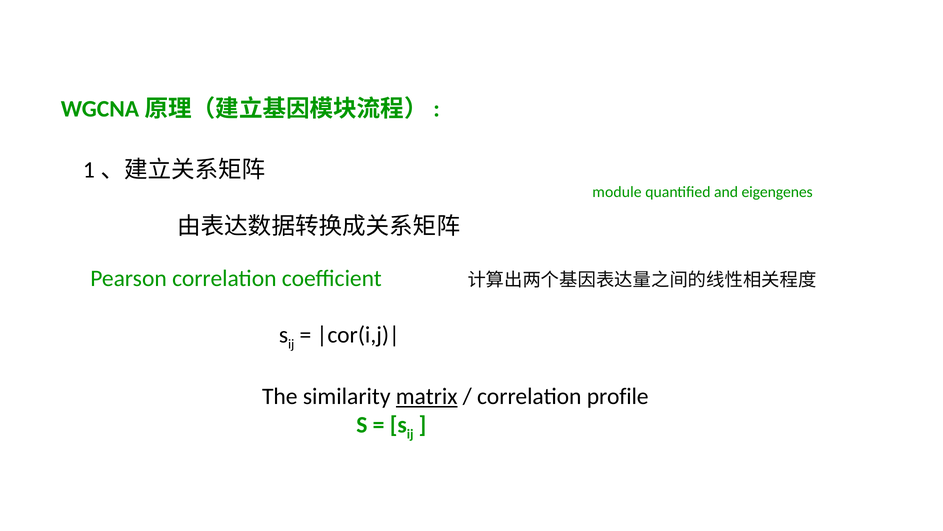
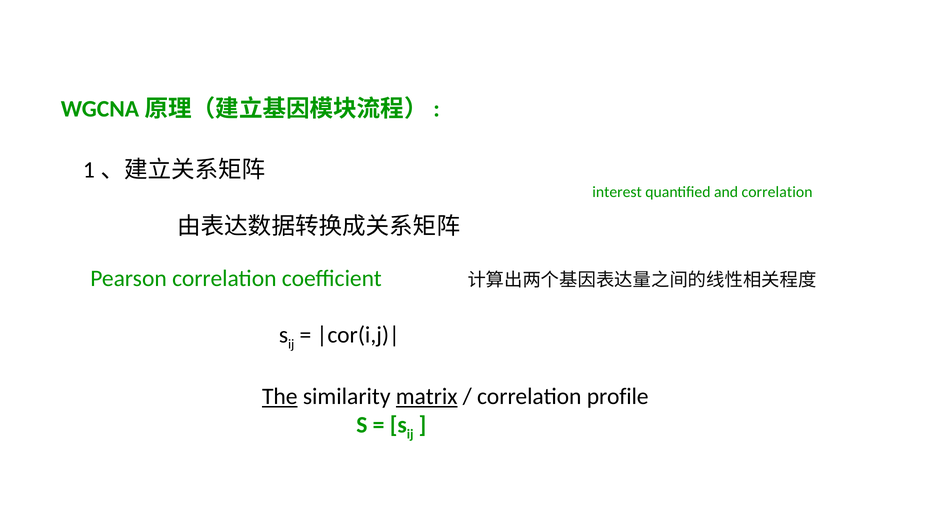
module: module -> interest
and eigengenes: eigengenes -> correlation
The underline: none -> present
